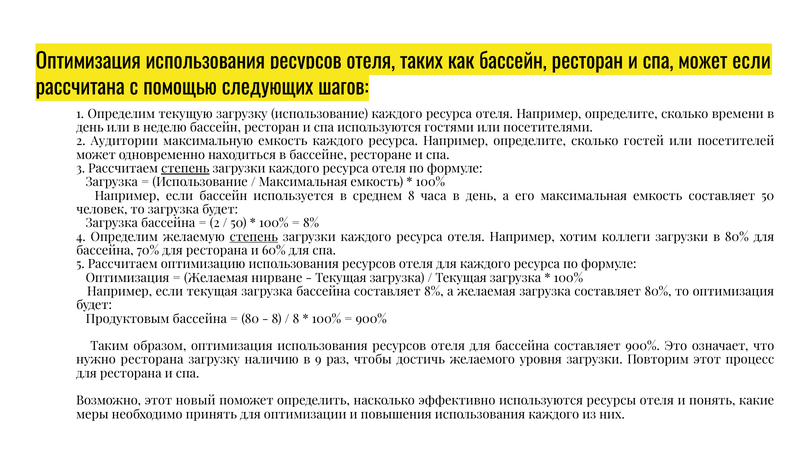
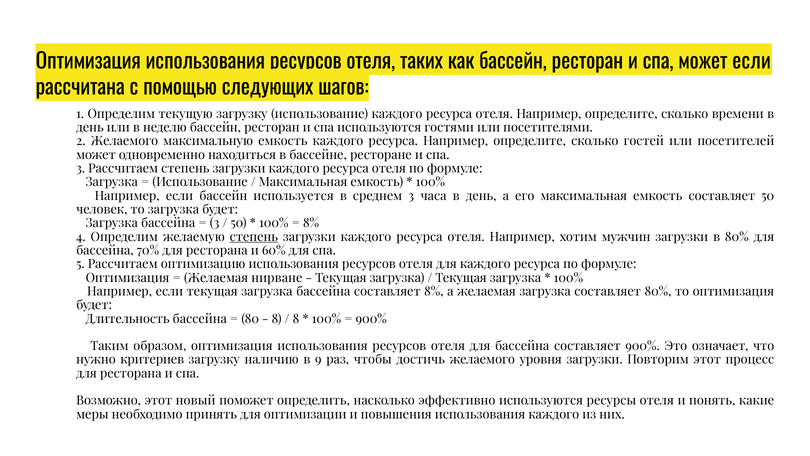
2 Аудитории: Аудитории -> Желаемого
степень at (185, 168) underline: present -> none
среднем 8: 8 -> 3
2 at (215, 223): 2 -> 3
коллеги: коллеги -> мужчин
Продуктовым: Продуктовым -> Длительность
нужно ресторана: ресторана -> критериев
